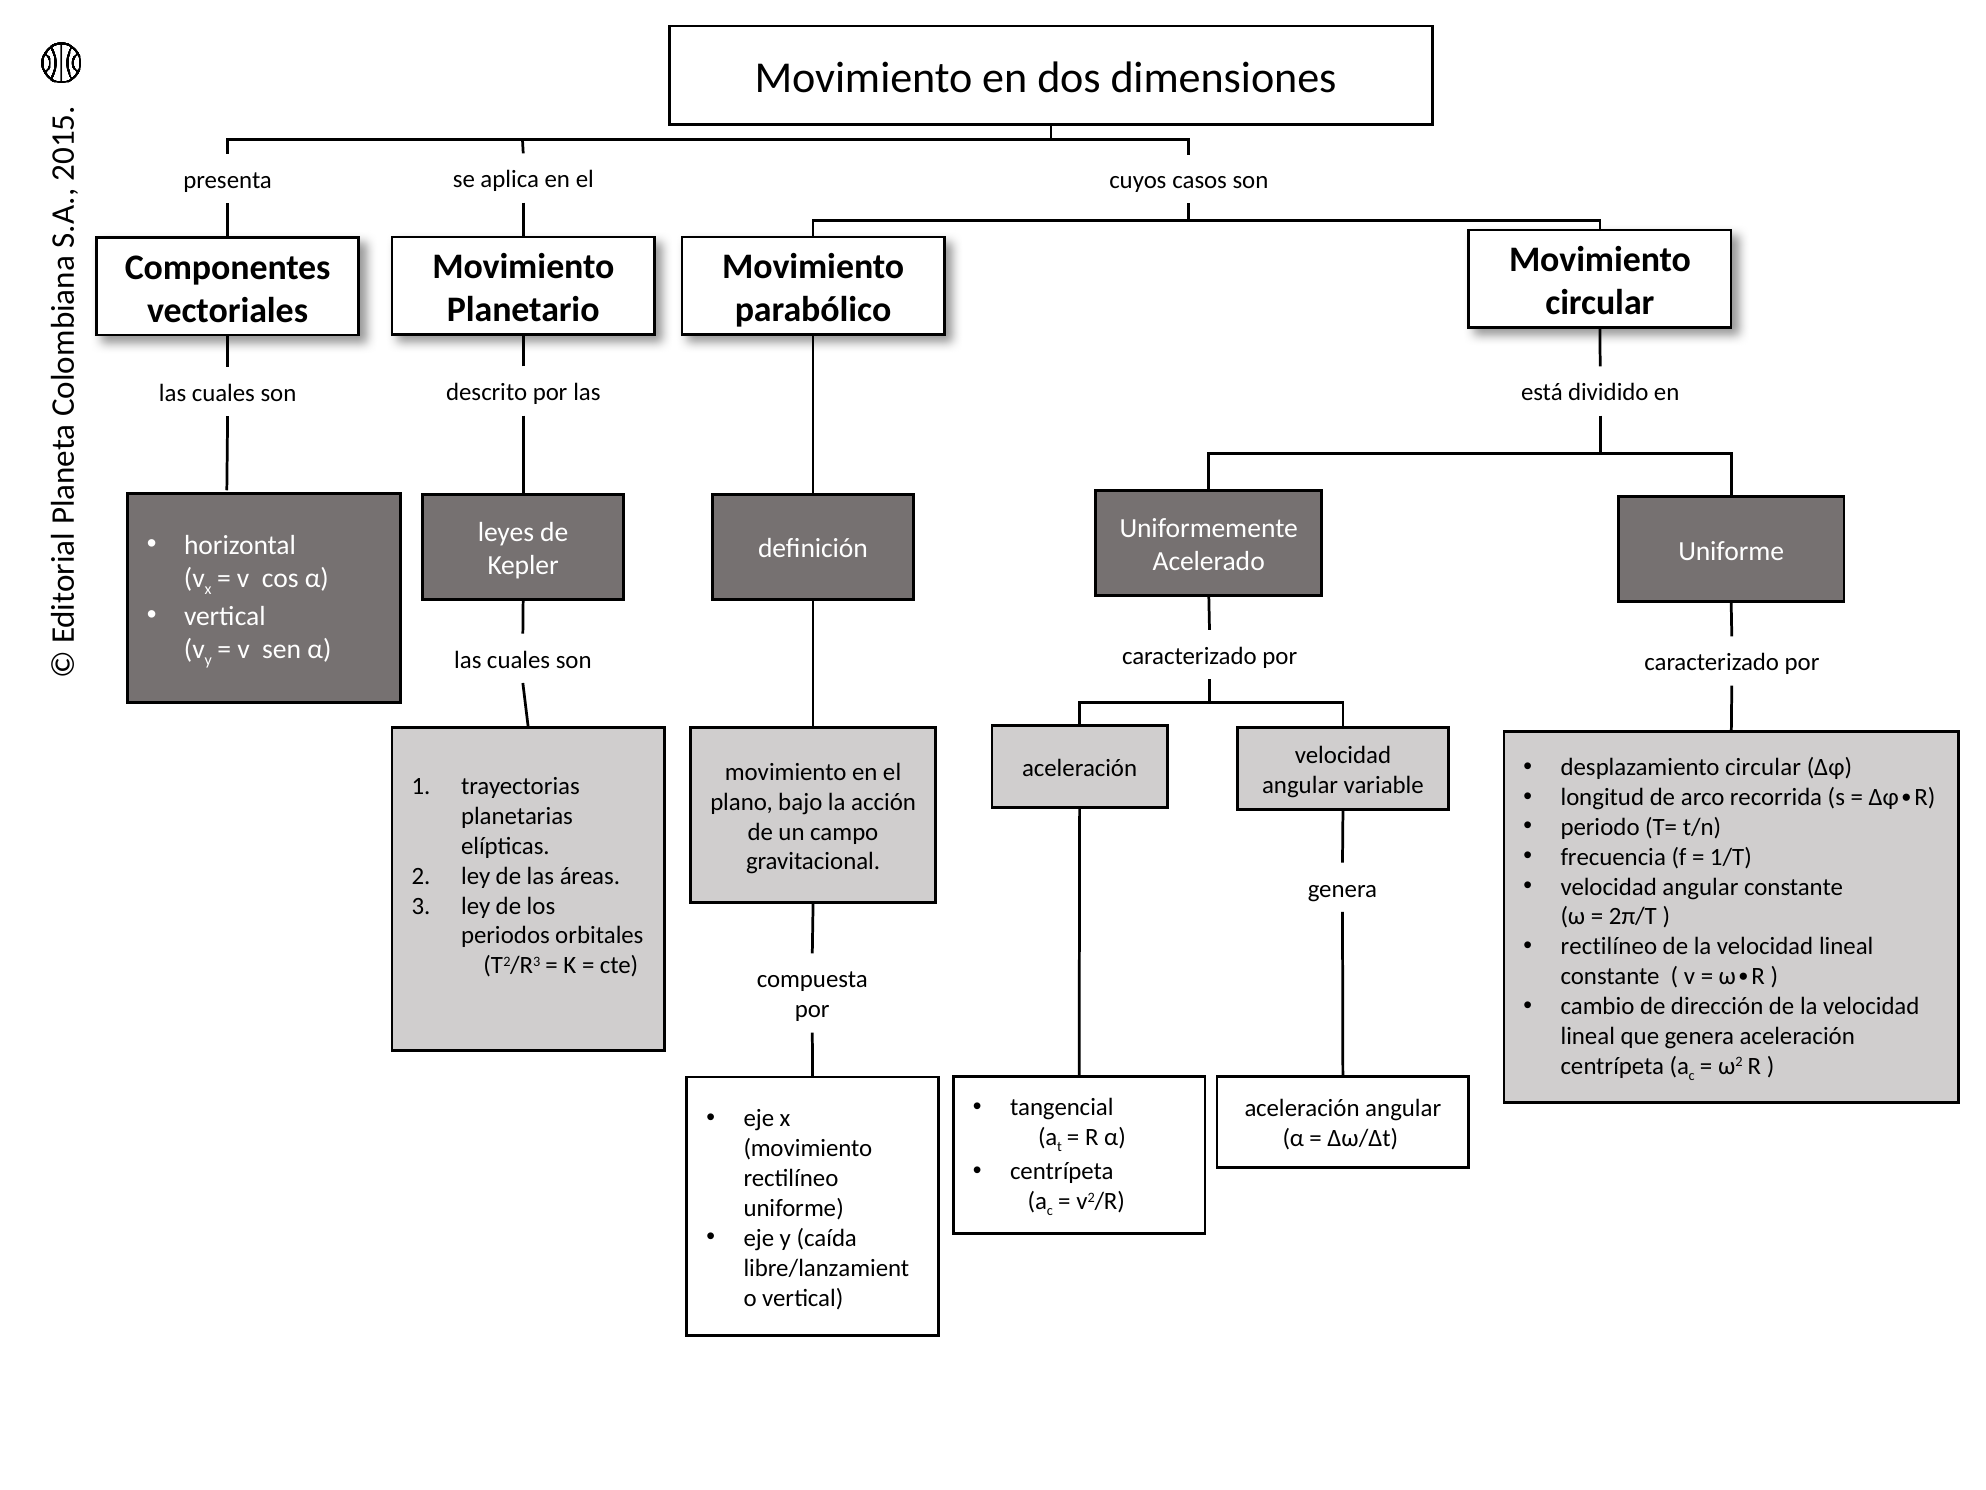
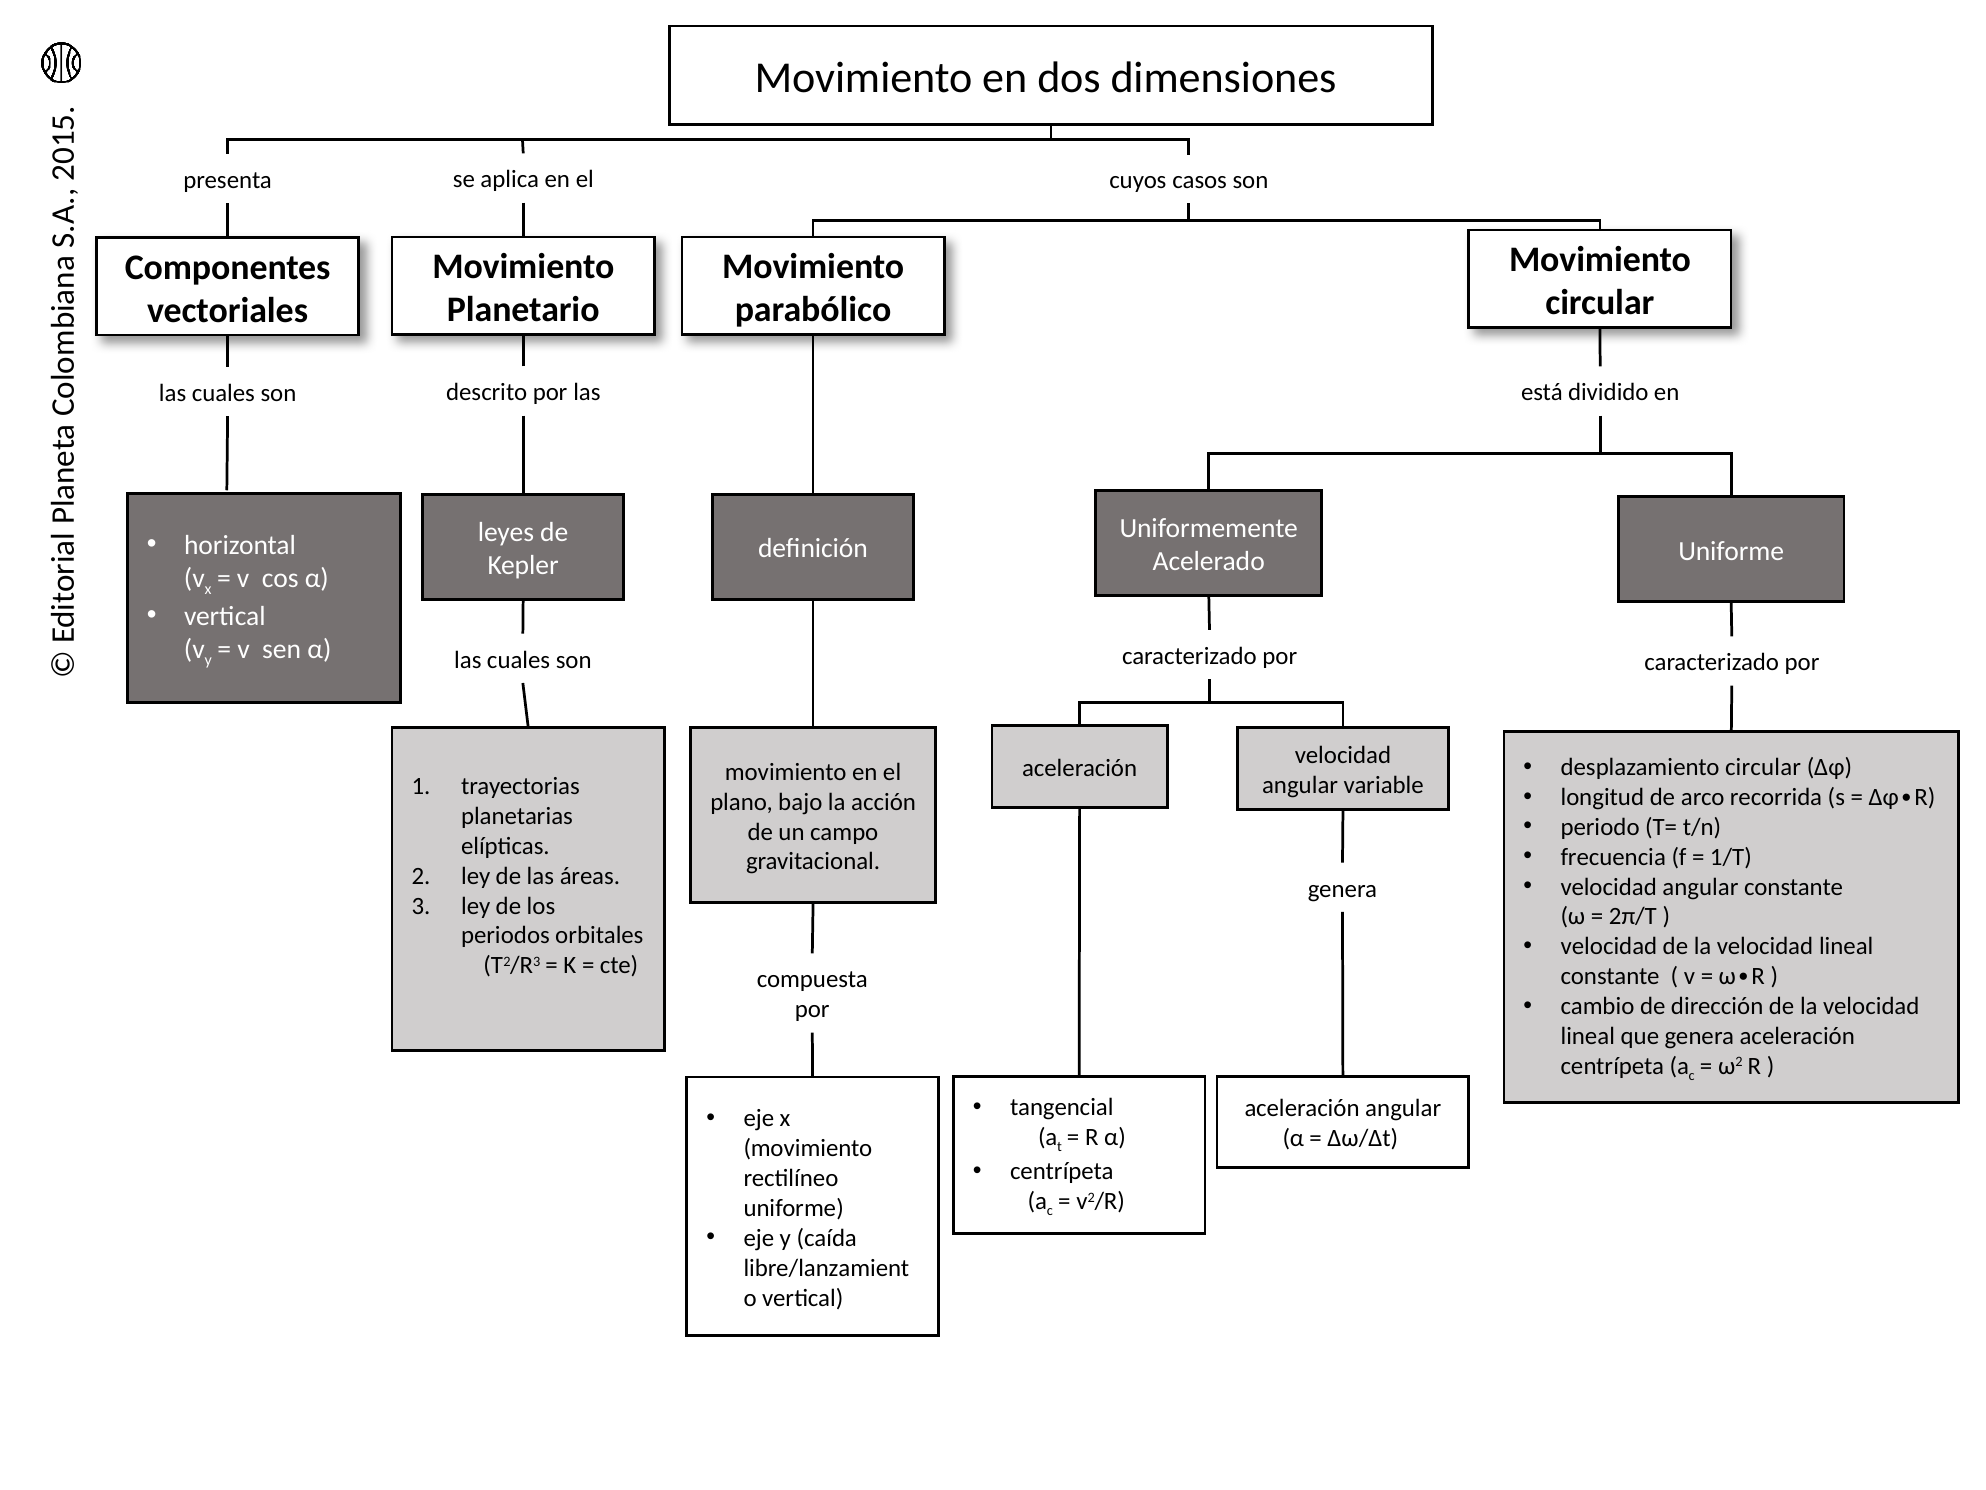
rectilíneo at (1609, 946): rectilíneo -> velocidad
